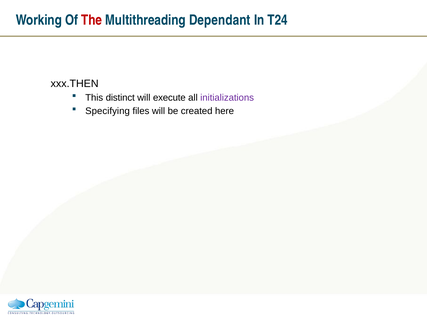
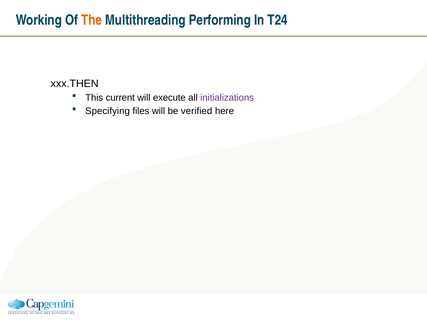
The colour: red -> orange
Dependant: Dependant -> Performing
distinct: distinct -> current
created: created -> verified
